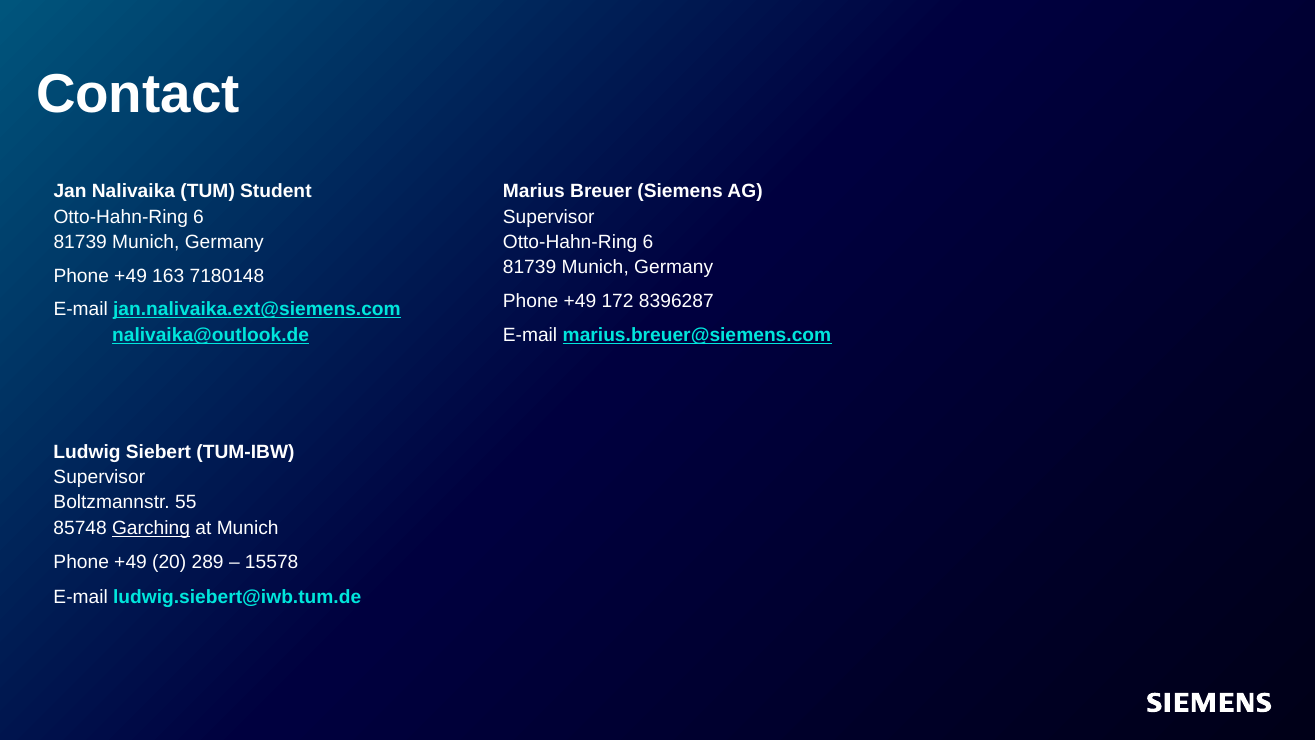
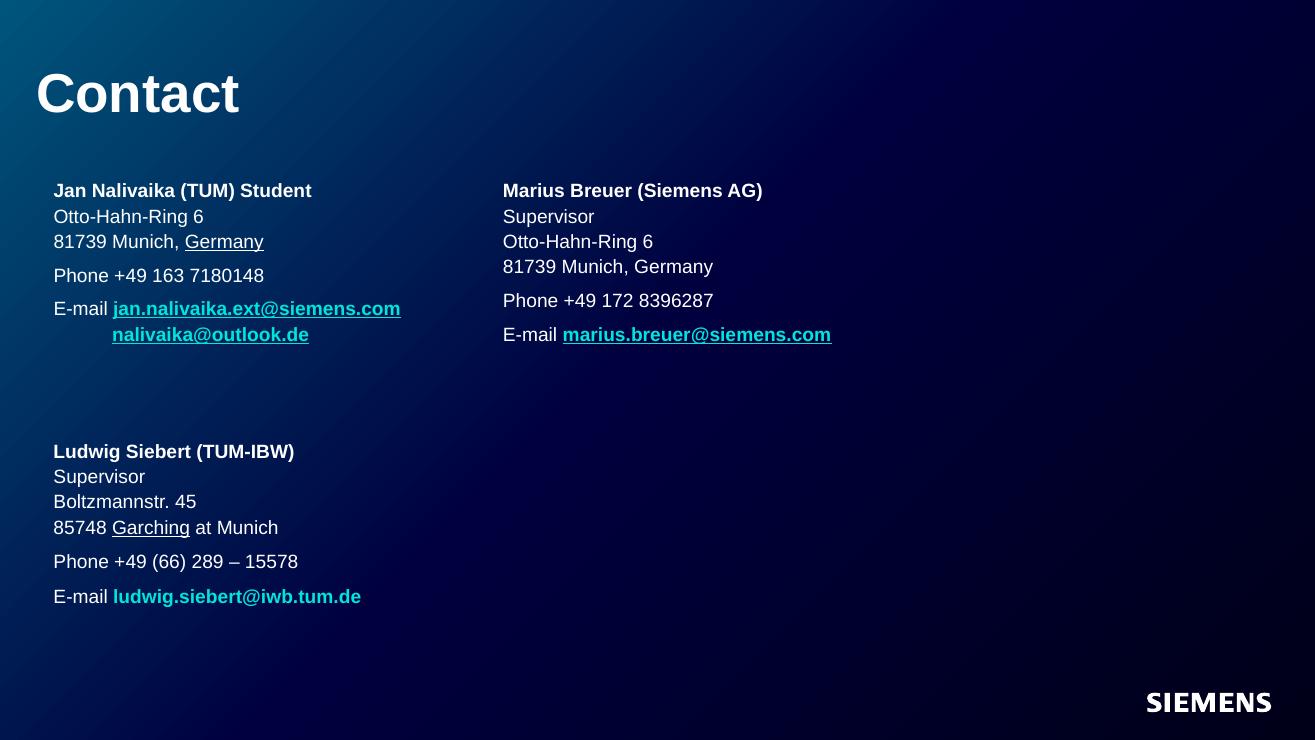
Germany at (224, 242) underline: none -> present
55: 55 -> 45
20: 20 -> 66
